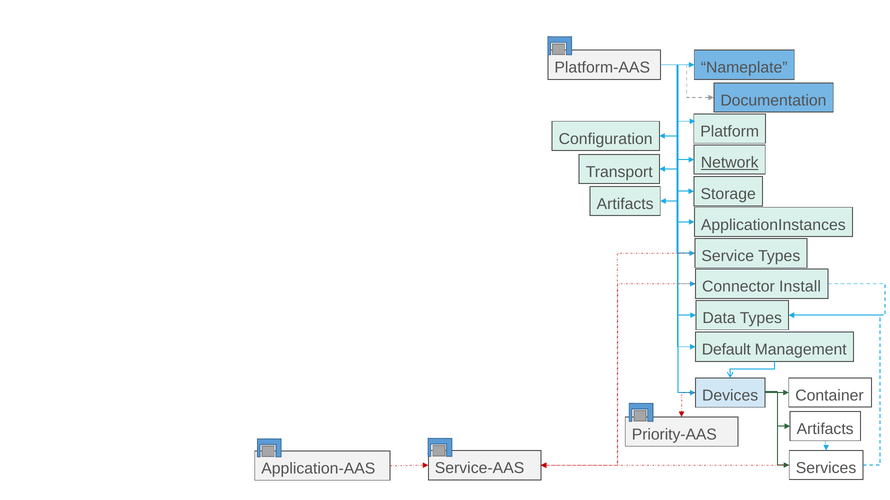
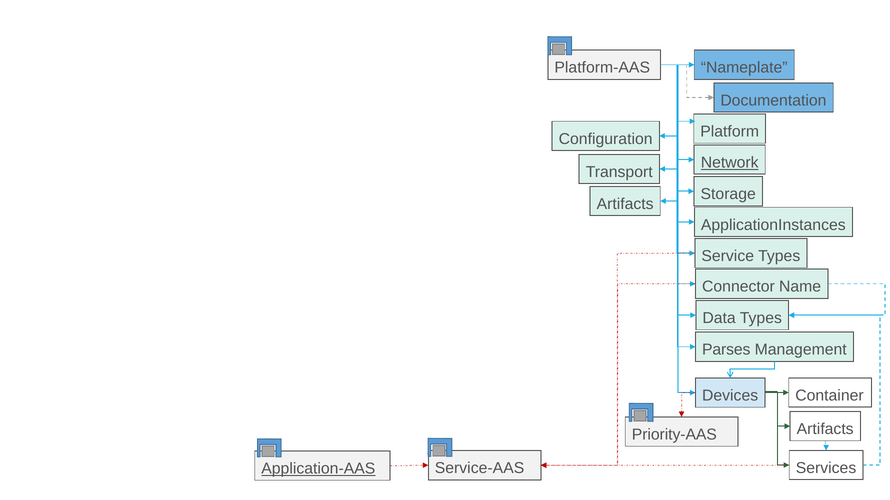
Install: Install -> Name
Default: Default -> Parses
Application-AAS underline: none -> present
